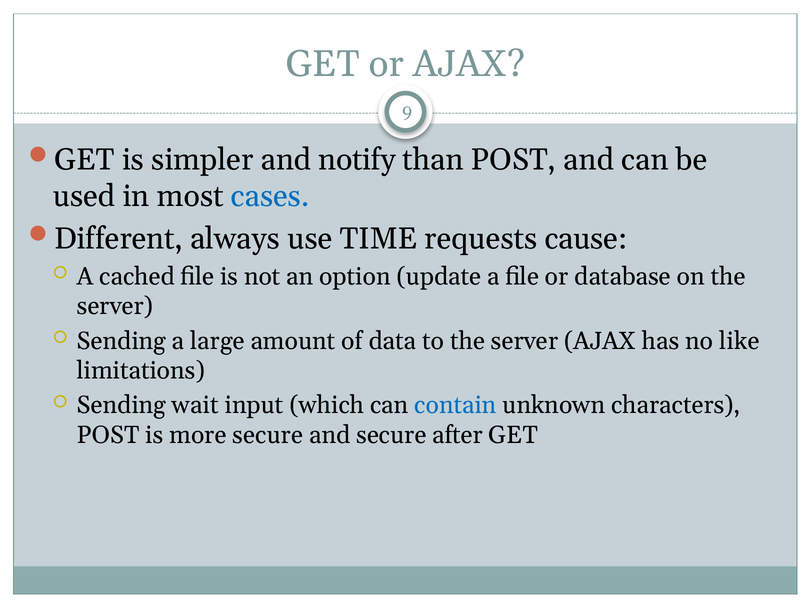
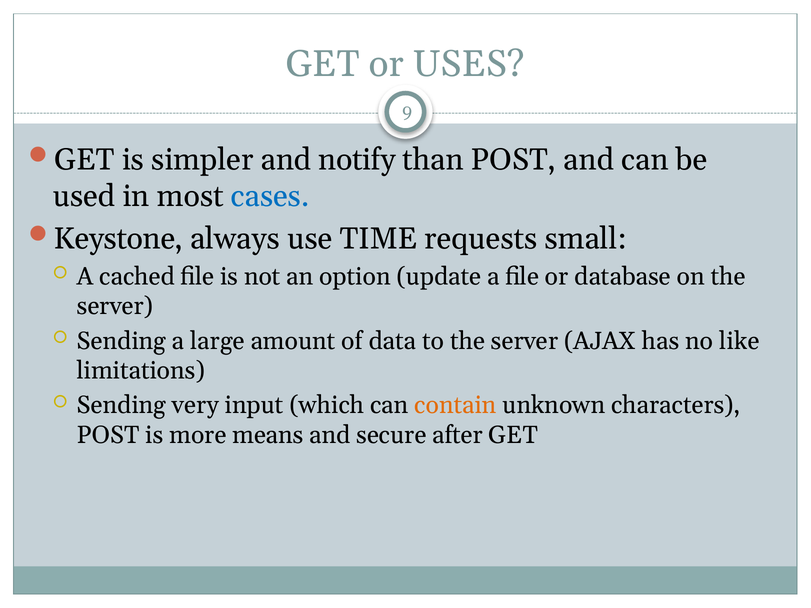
or AJAX: AJAX -> USES
Different: Different -> Keystone
cause: cause -> small
wait: wait -> very
contain colour: blue -> orange
more secure: secure -> means
